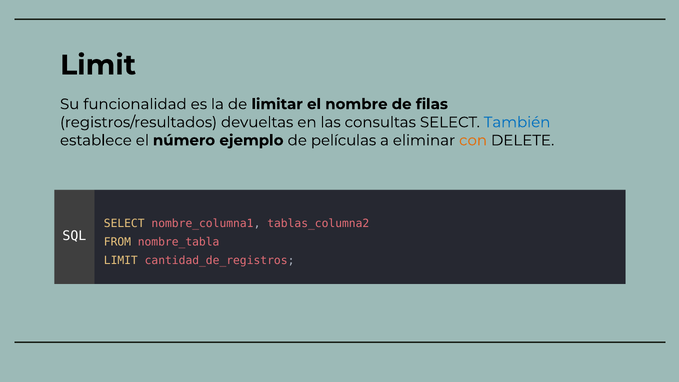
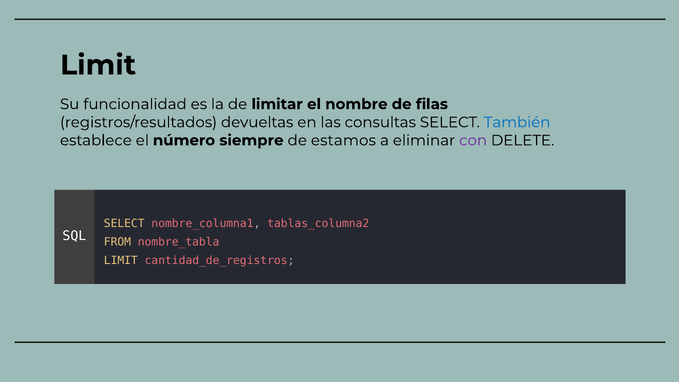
ejemplo: ejemplo -> siempre
películas: películas -> estamos
con colour: orange -> purple
